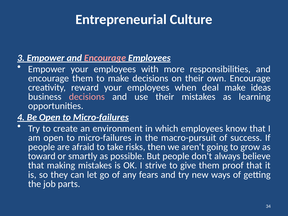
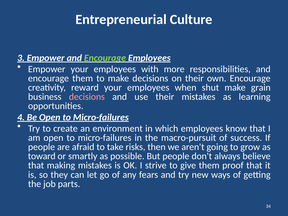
Encourage at (105, 58) colour: pink -> light green
deal: deal -> shut
ideas: ideas -> grain
